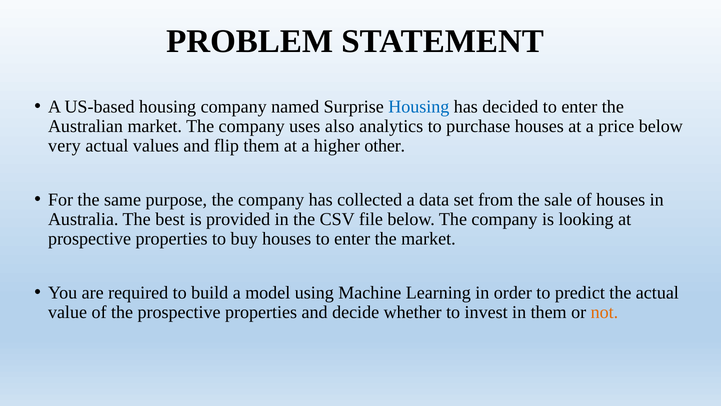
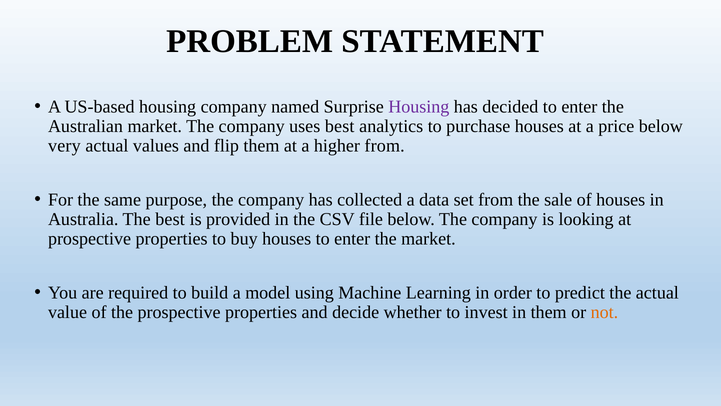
Housing at (419, 107) colour: blue -> purple
uses also: also -> best
higher other: other -> from
